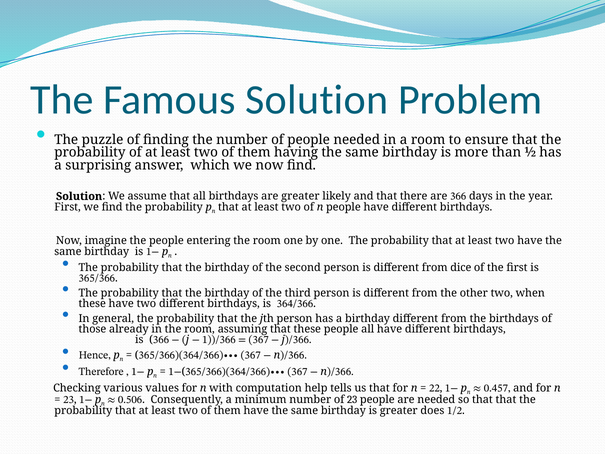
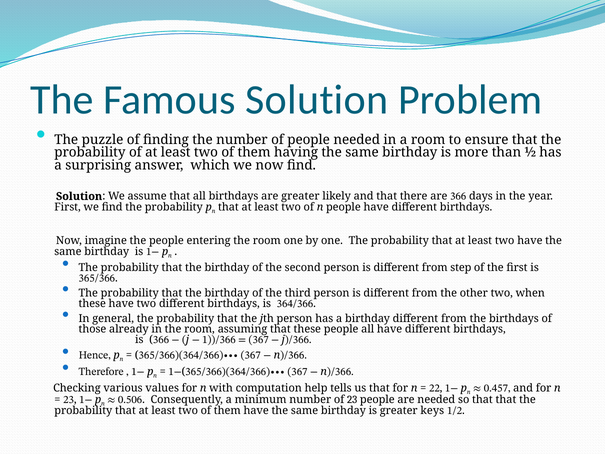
dice: dice -> step
does: does -> keys
